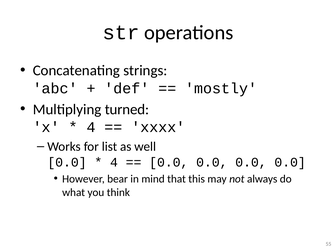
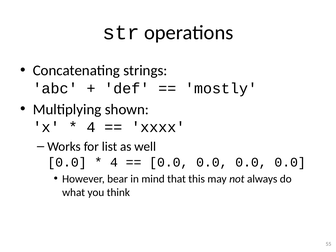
turned: turned -> shown
